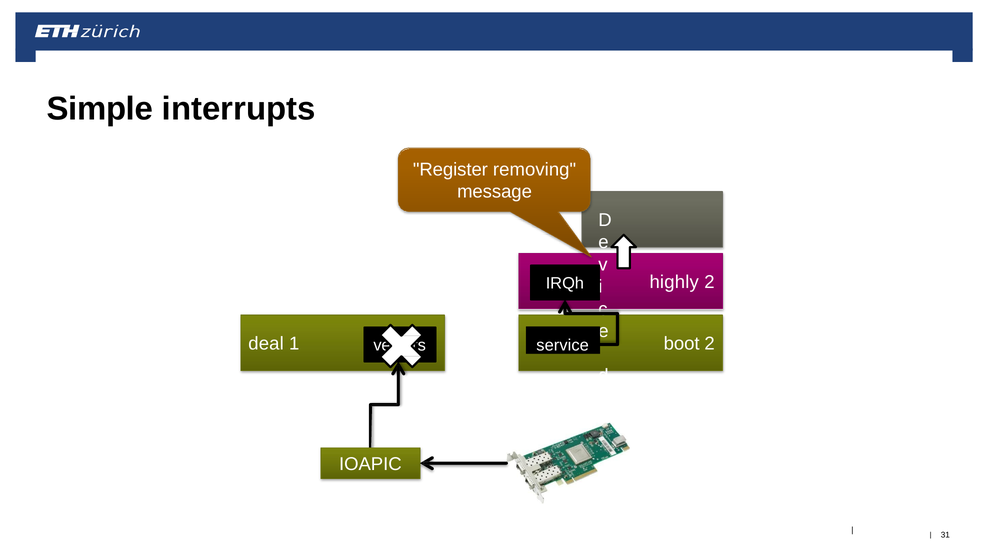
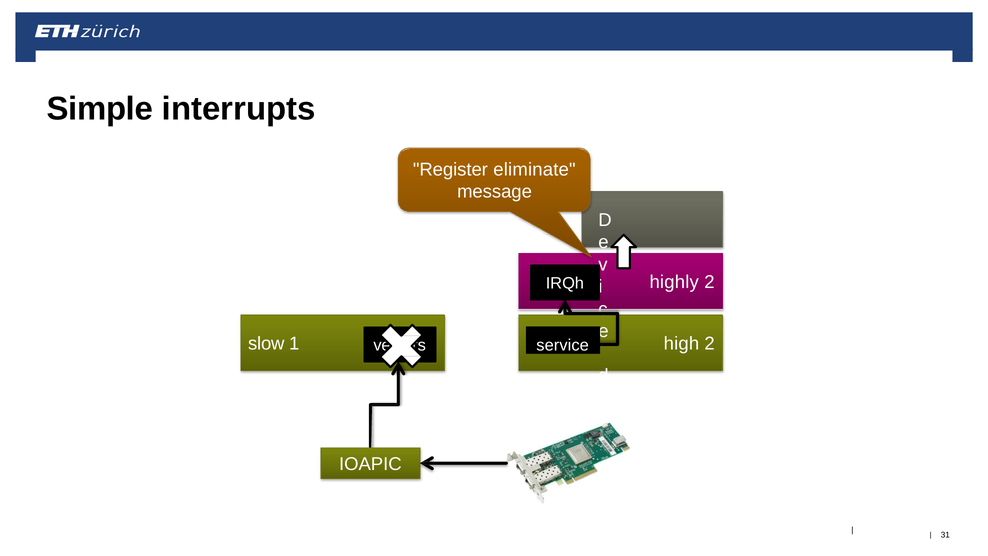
removing: removing -> eliminate
deal: deal -> slow
boot: boot -> high
